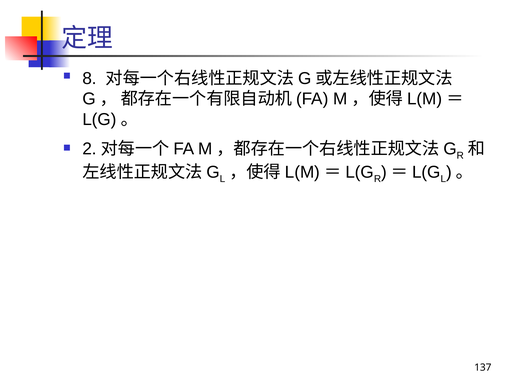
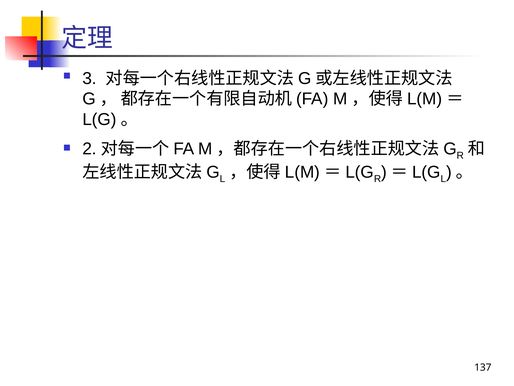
8: 8 -> 3
